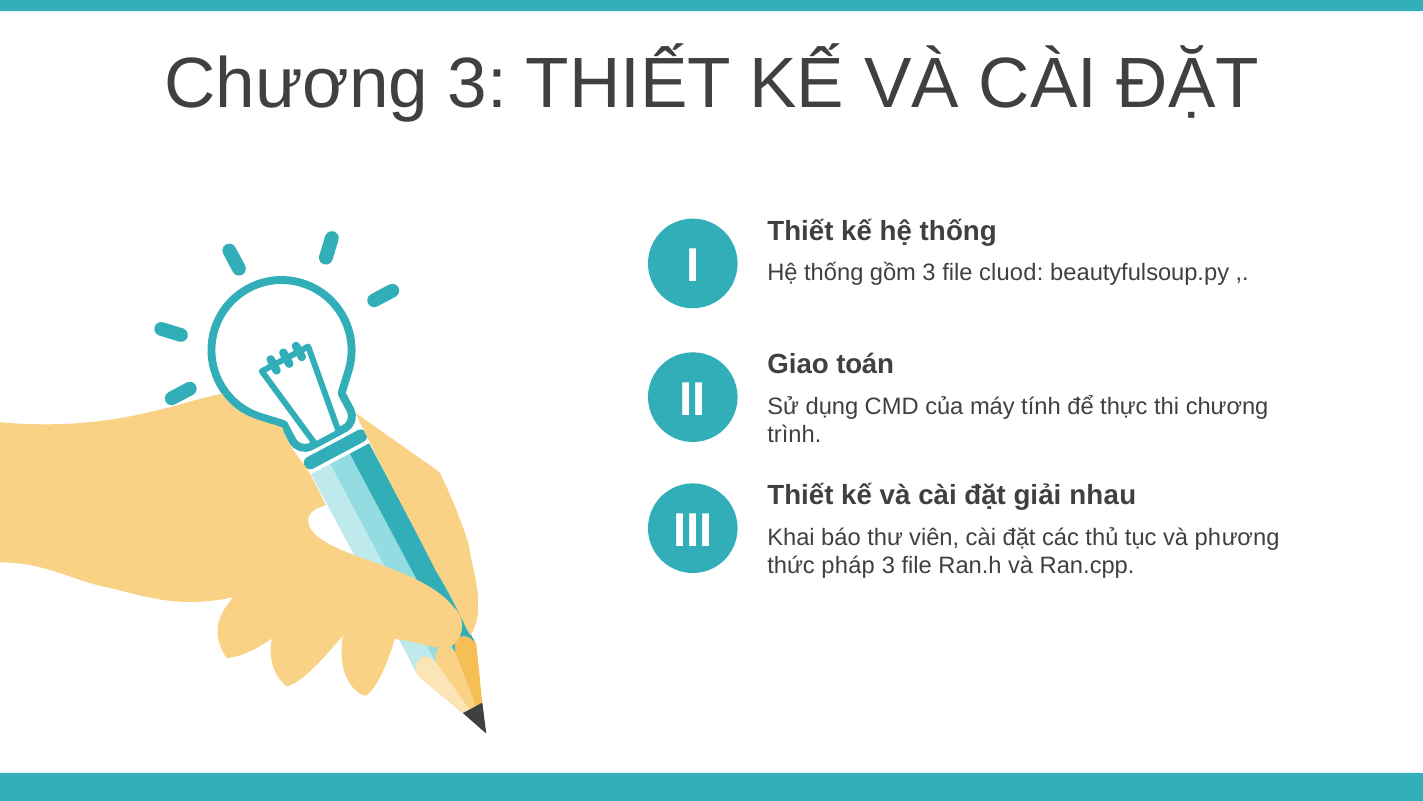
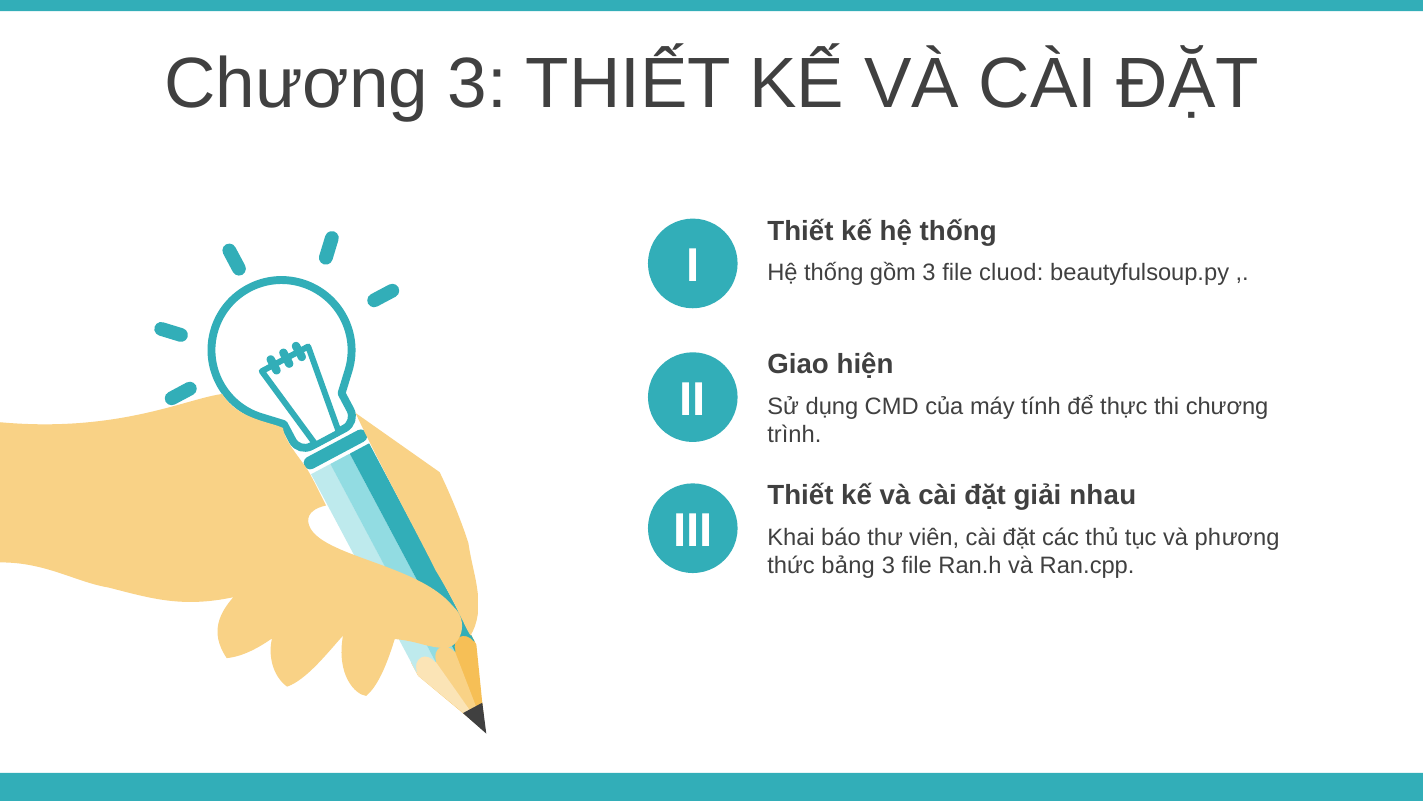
toán: toán -> hiện
pháp: pháp -> bảng
